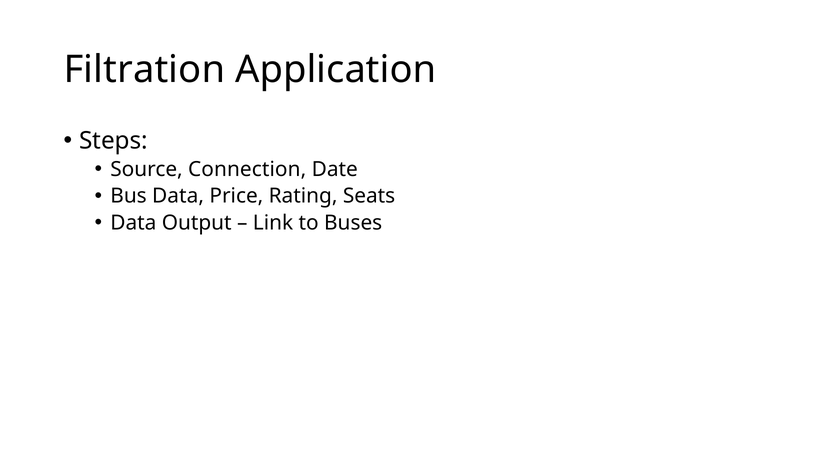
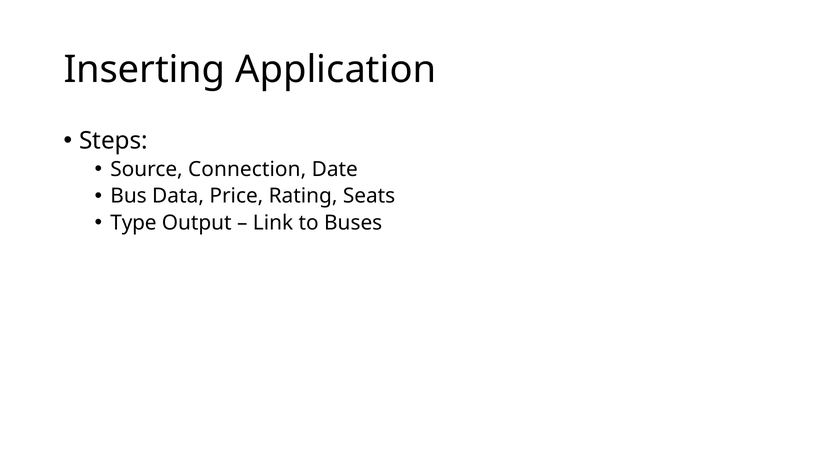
Filtration: Filtration -> Inserting
Data at (133, 223): Data -> Type
